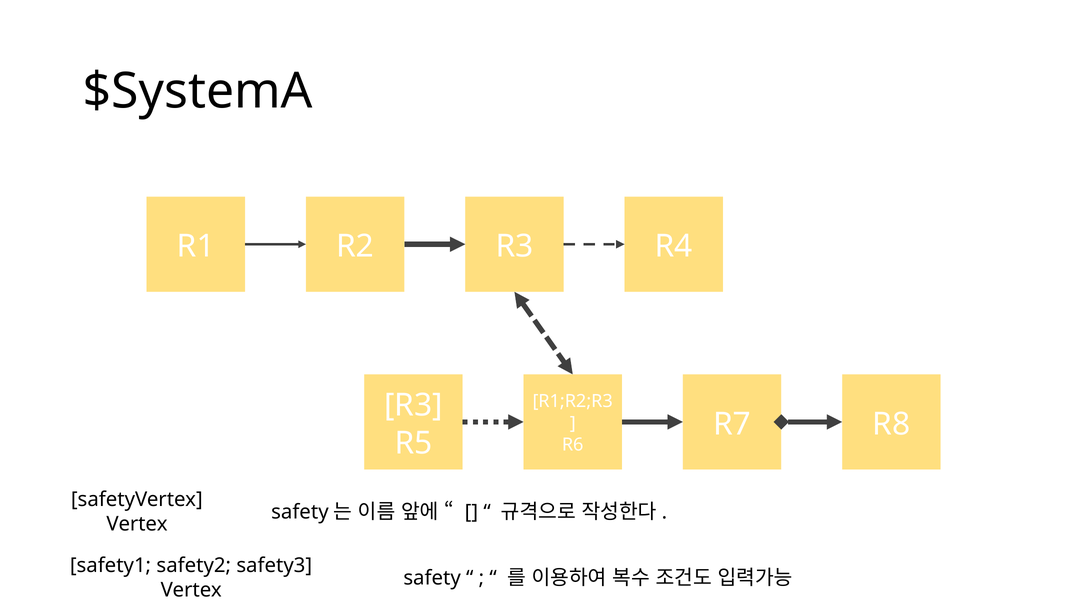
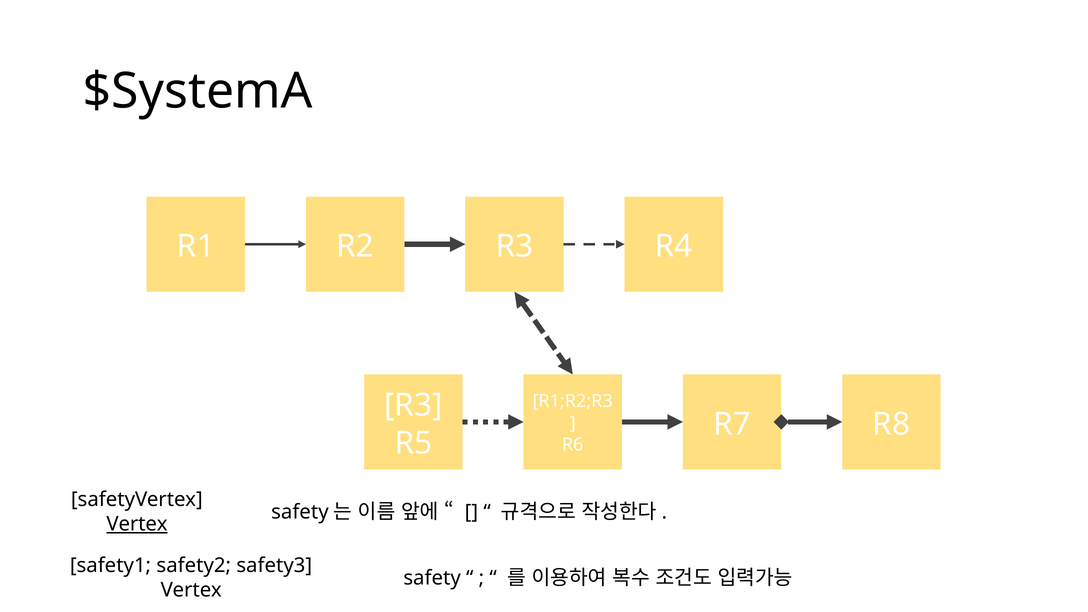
Vertex at (137, 524) underline: none -> present
